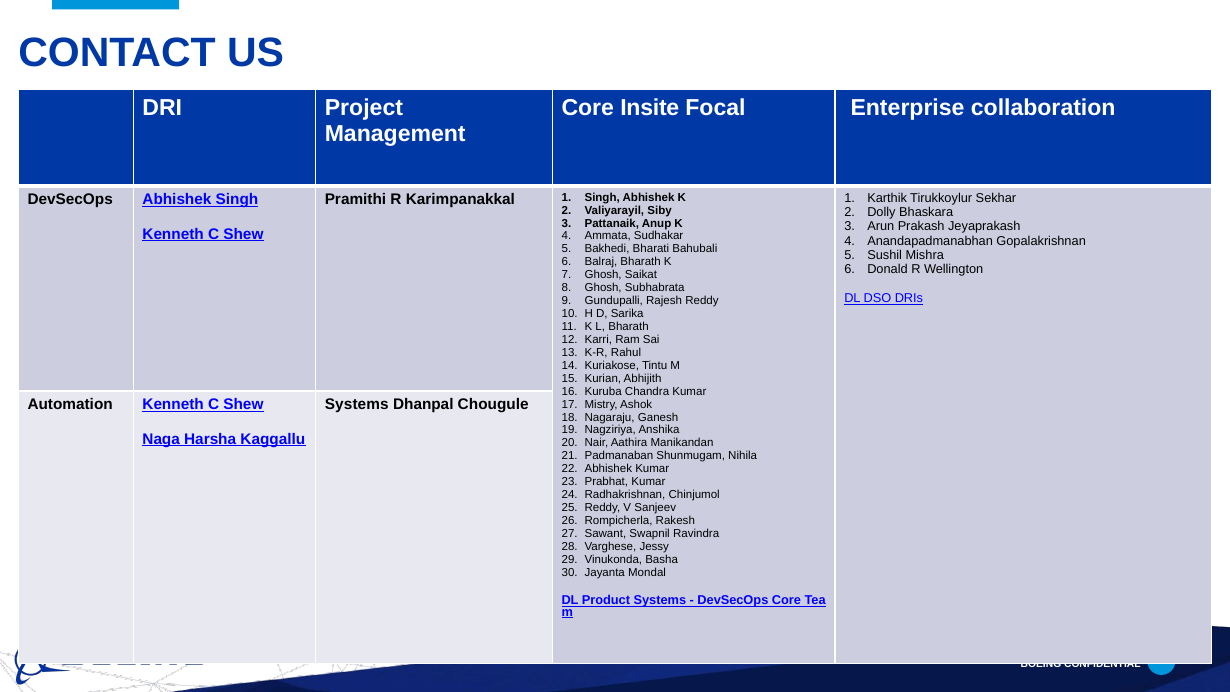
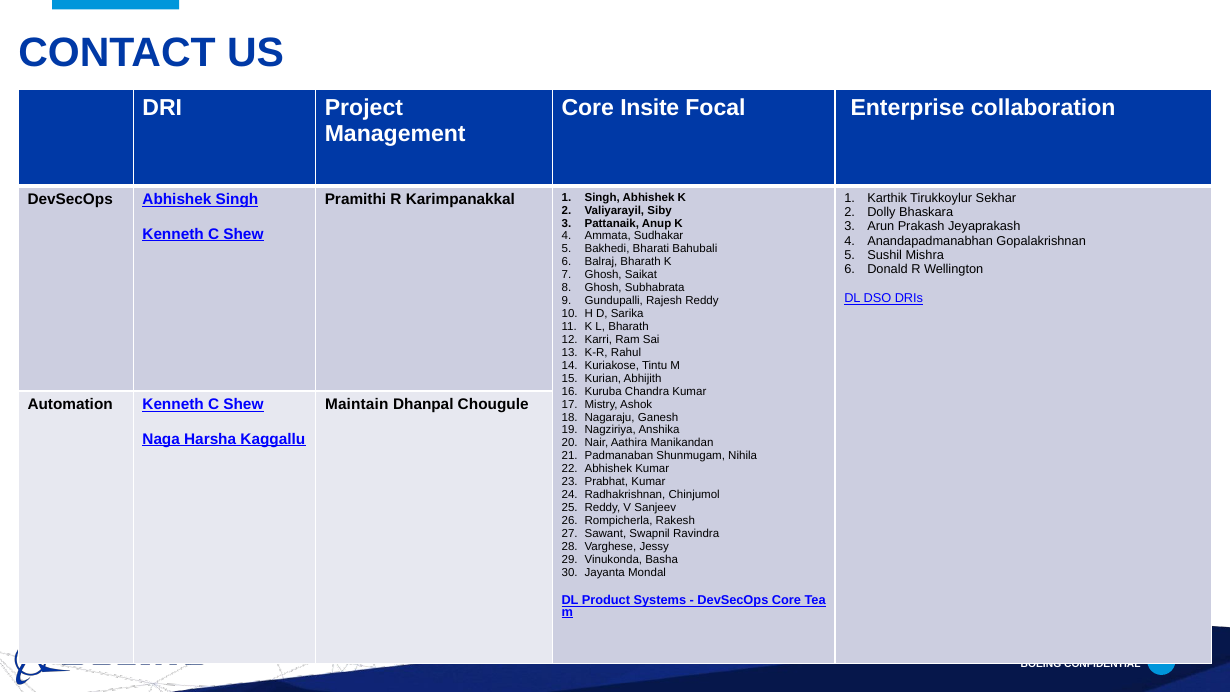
Systems at (357, 404): Systems -> Maintain
